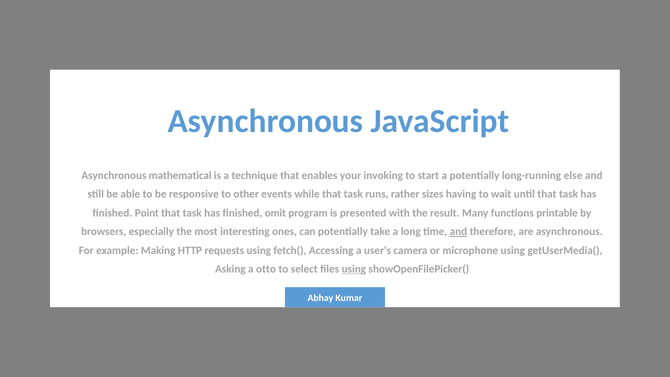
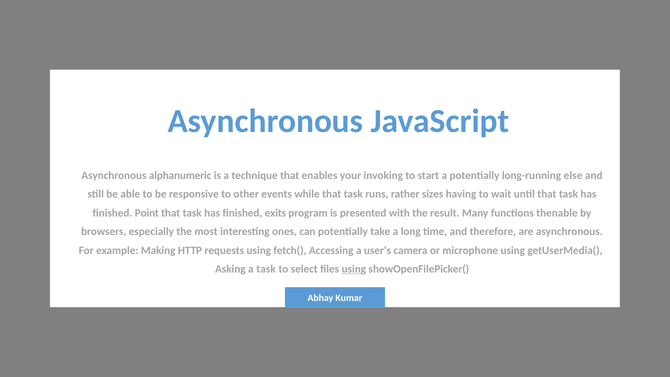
mathematical: mathematical -> alphanumeric
omit: omit -> exits
printable: printable -> thenable
and at (458, 232) underline: present -> none
a otto: otto -> task
